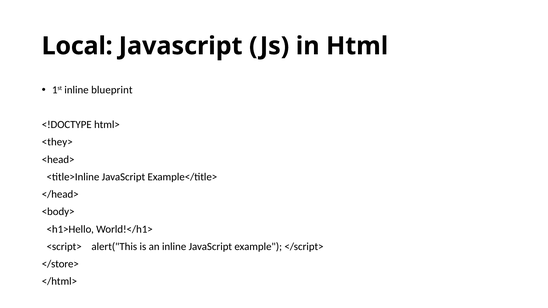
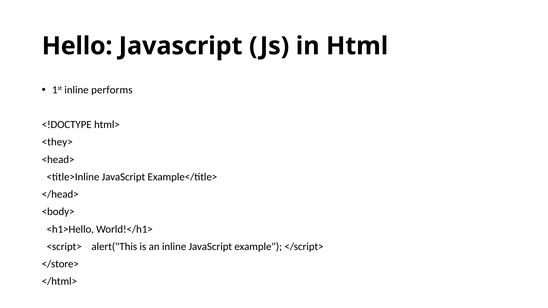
Local: Local -> Hello
blueprint: blueprint -> performs
